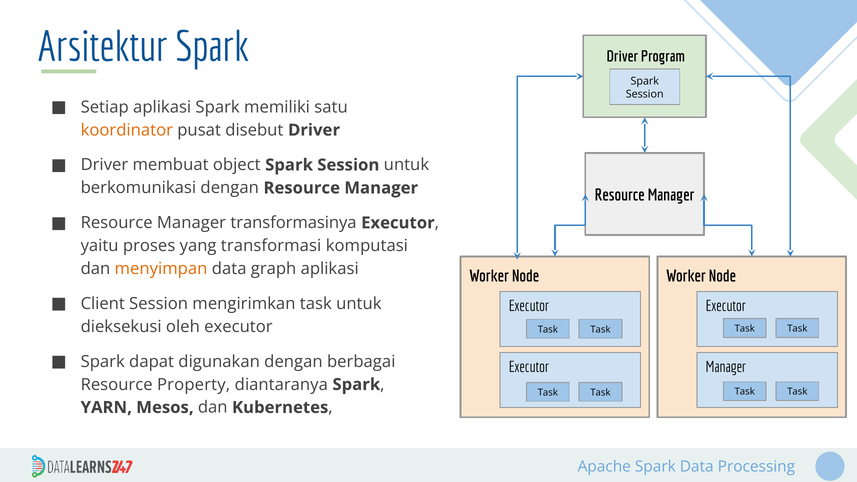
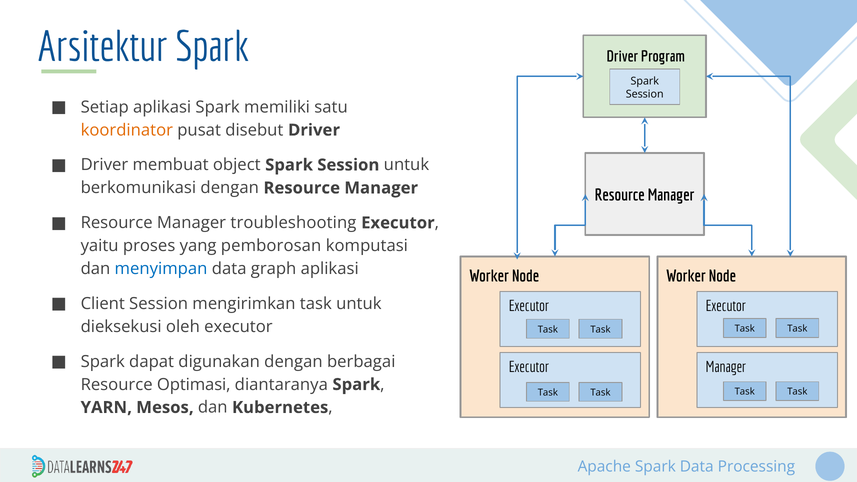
transformasinya: transformasinya -> troubleshooting
transformasi: transformasi -> pemborosan
menyimpan colour: orange -> blue
Property: Property -> Optimasi
